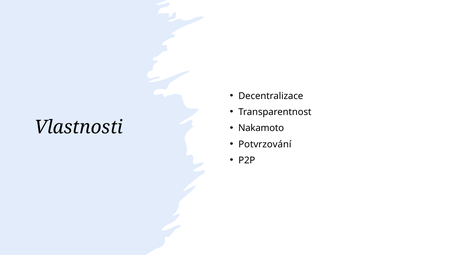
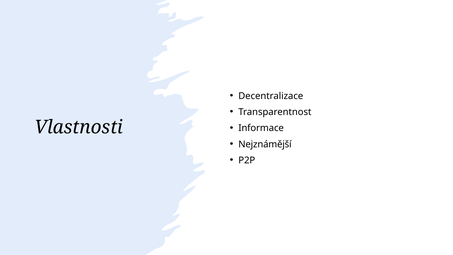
Nakamoto: Nakamoto -> Informace
Potvrzování: Potvrzování -> Nejznámější
